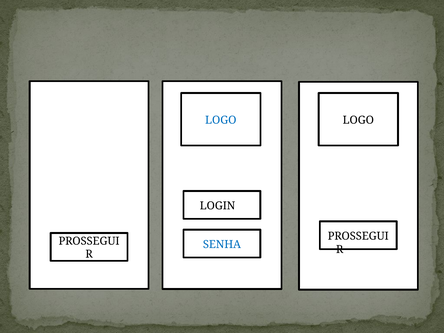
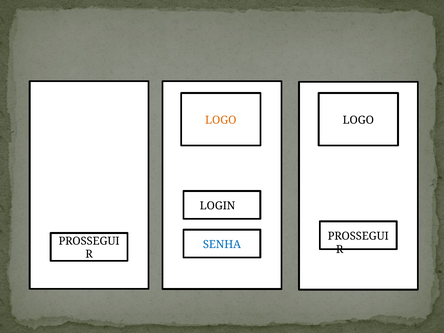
LOGO at (221, 120) colour: blue -> orange
